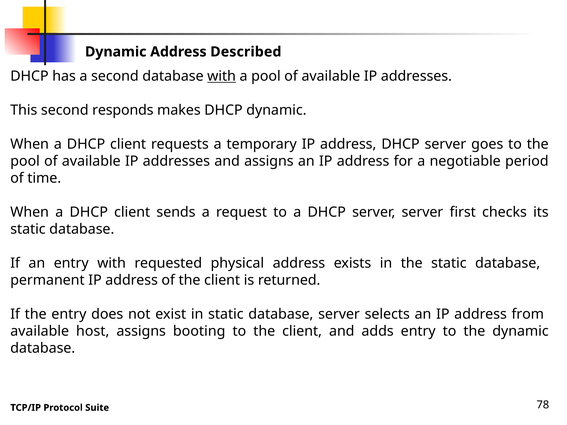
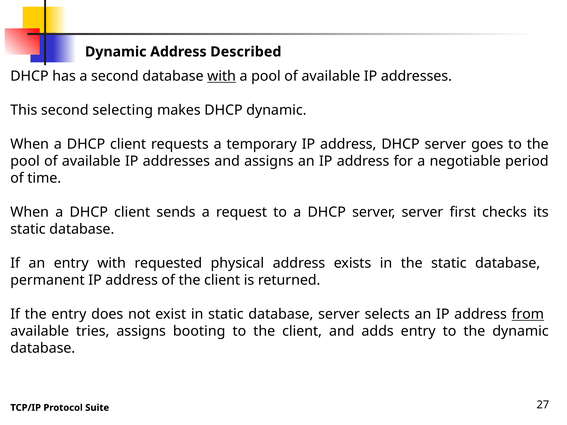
responds: responds -> selecting
from underline: none -> present
host: host -> tries
78: 78 -> 27
